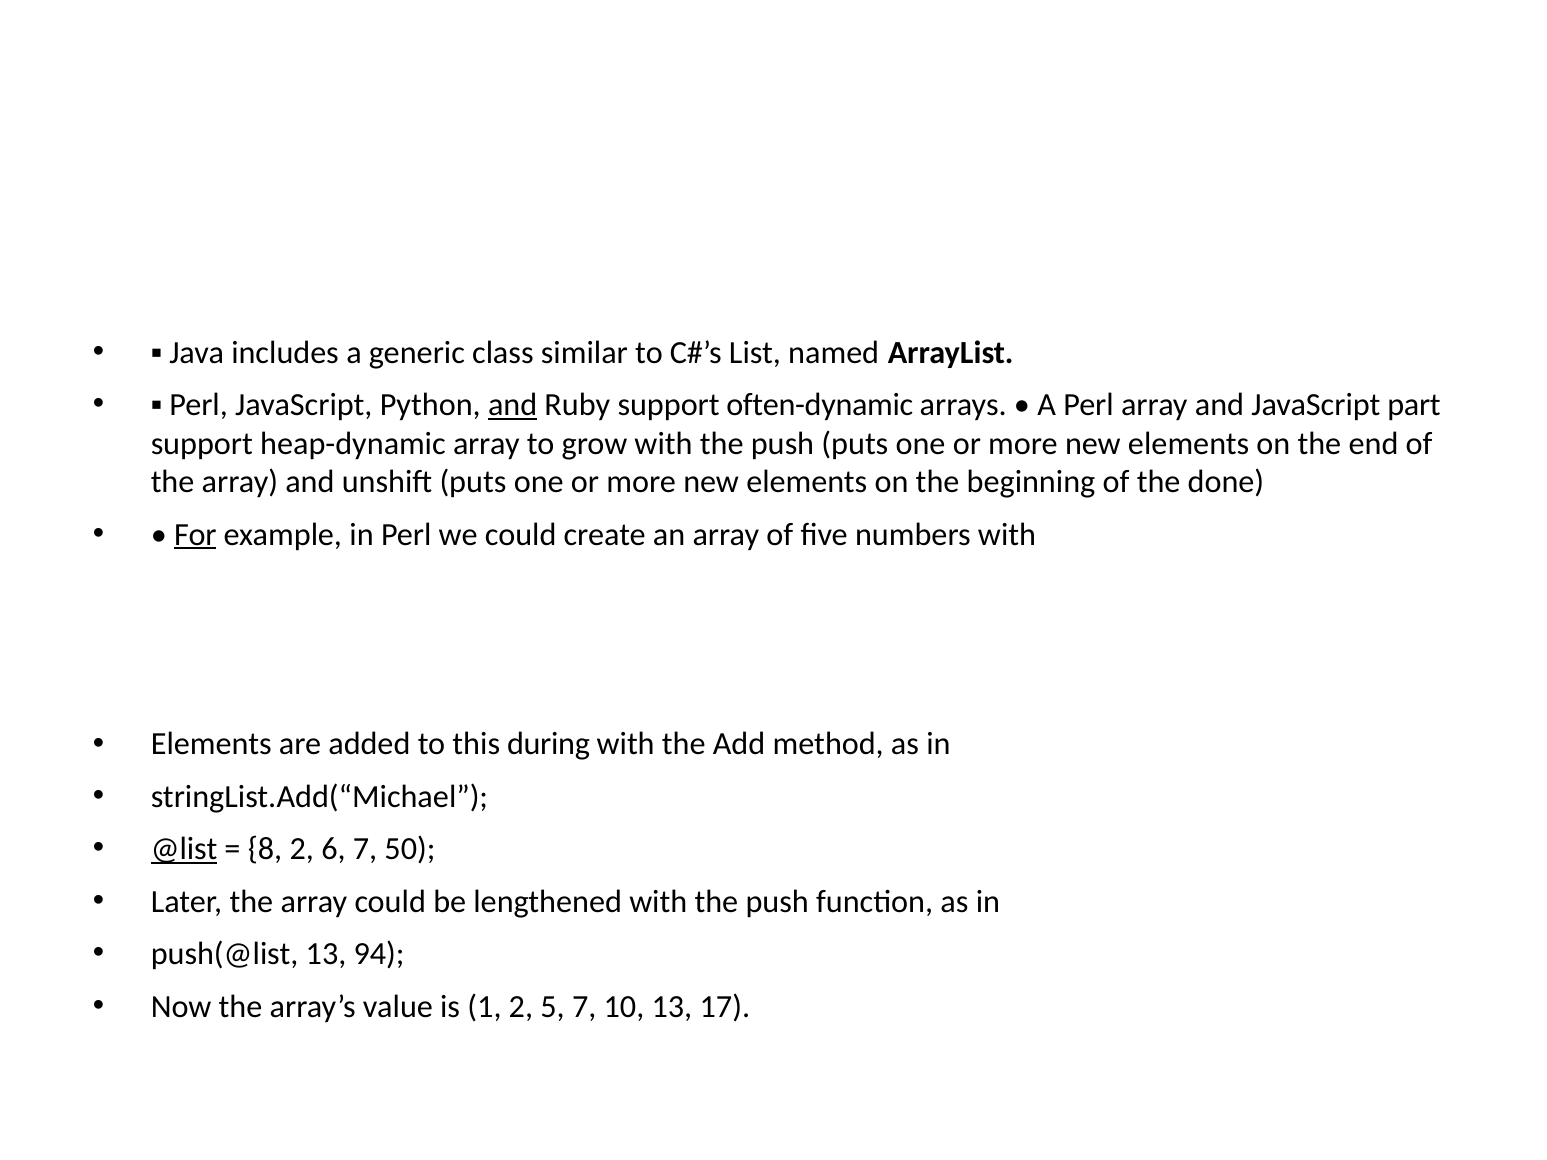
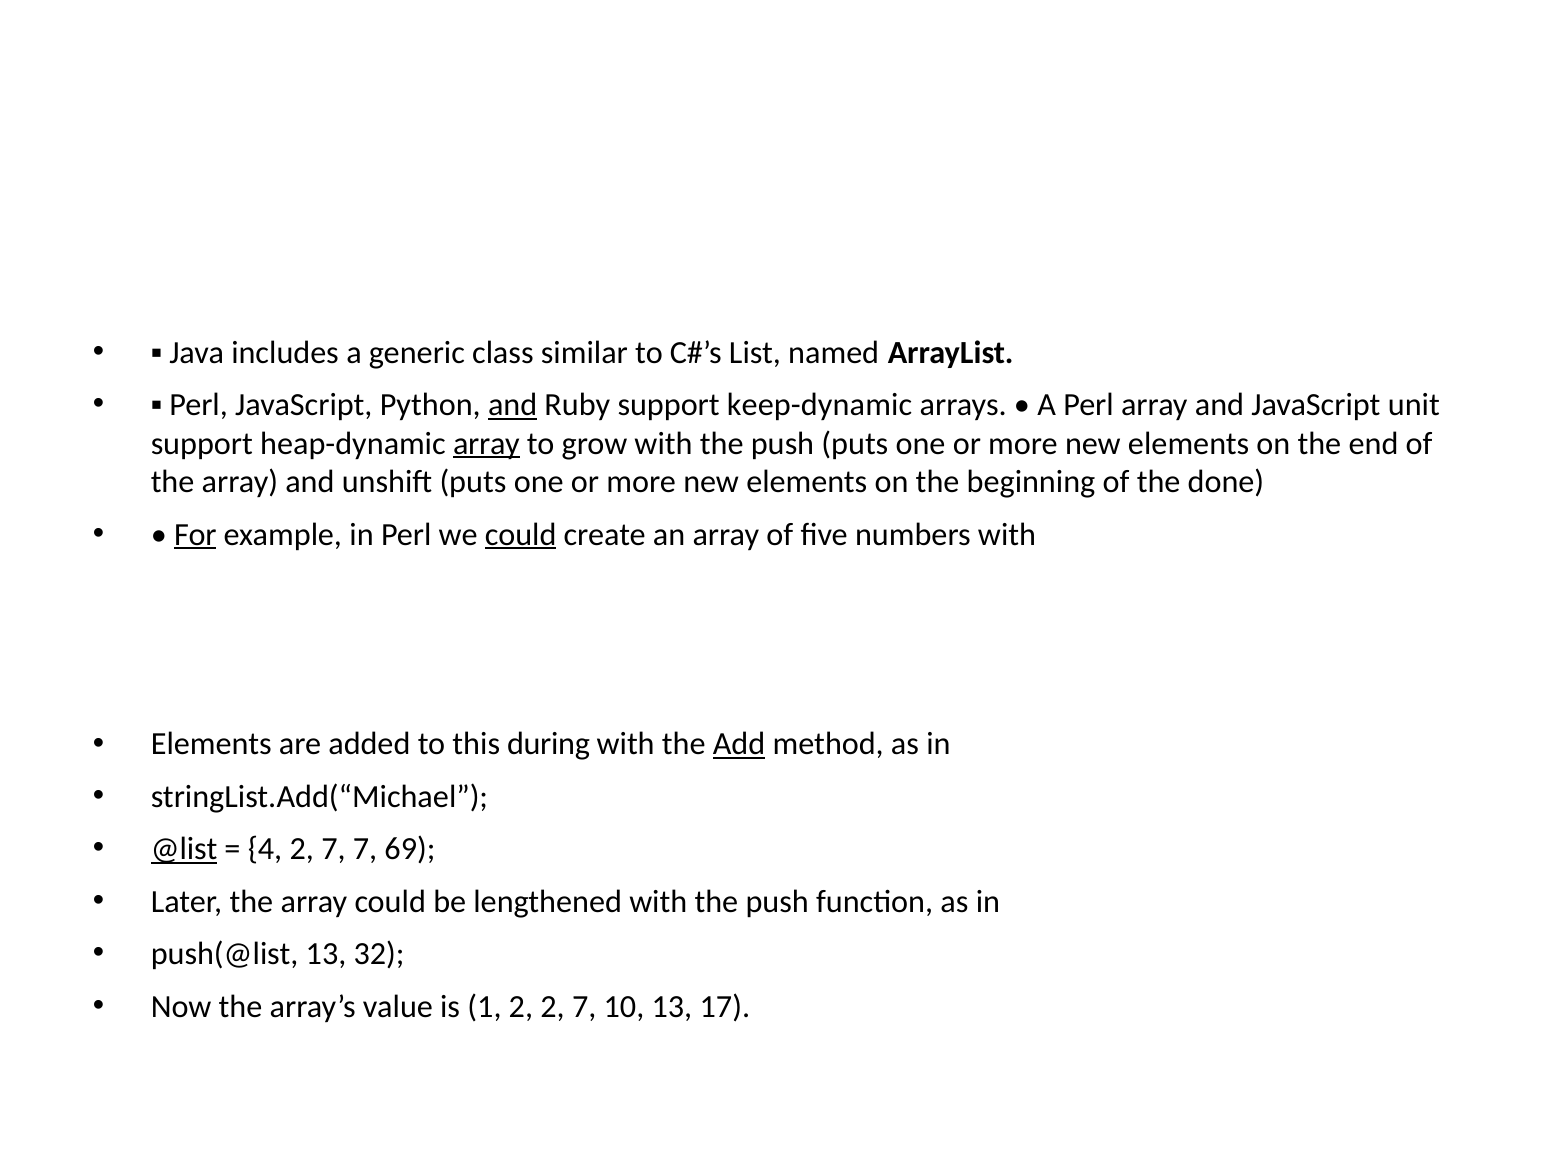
often-dynamic: often-dynamic -> keep-dynamic
part: part -> unit
array at (486, 444) underline: none -> present
could at (521, 535) underline: none -> present
Add underline: none -> present
8: 8 -> 4
6 at (333, 849): 6 -> 7
50: 50 -> 69
94: 94 -> 32
2 5: 5 -> 2
